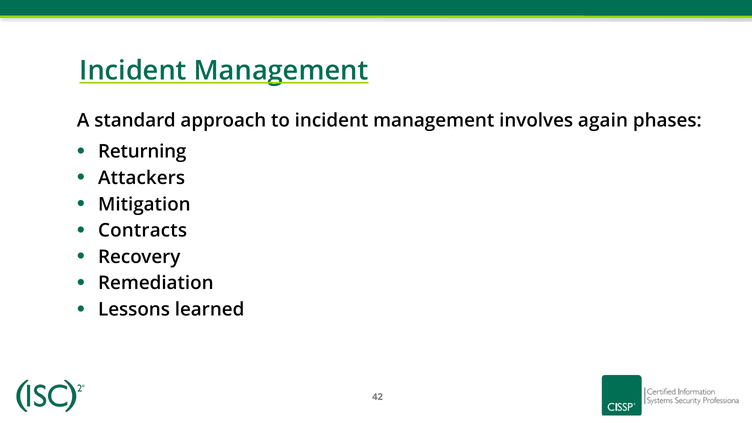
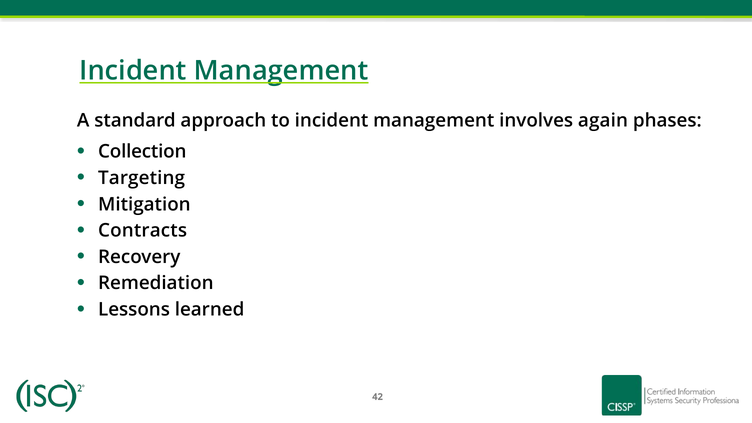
Returning: Returning -> Collection
Attackers: Attackers -> Targeting
